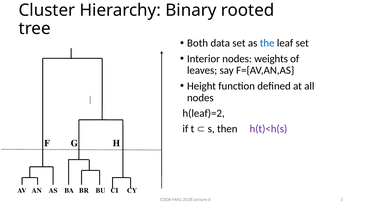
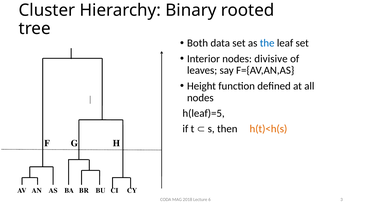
weights: weights -> divisive
h(leaf)=2: h(leaf)=2 -> h(leaf)=5
h(t)<h(s colour: purple -> orange
